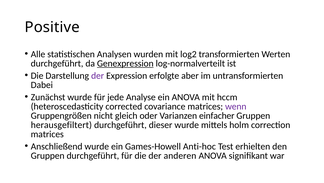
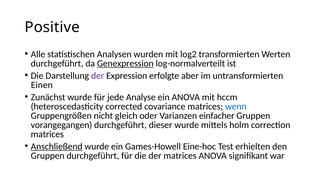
Dabei: Dabei -> Einen
wenn colour: purple -> blue
herausgefiltert: herausgefiltert -> vorangegangen
Anschließend underline: none -> present
Anti-hoc: Anti-hoc -> Eine-hoc
der anderen: anderen -> matrices
